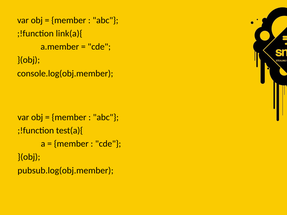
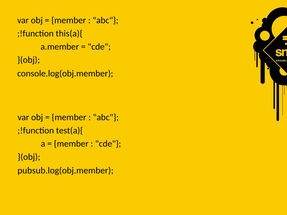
link(a){: link(a){ -> this(a){
